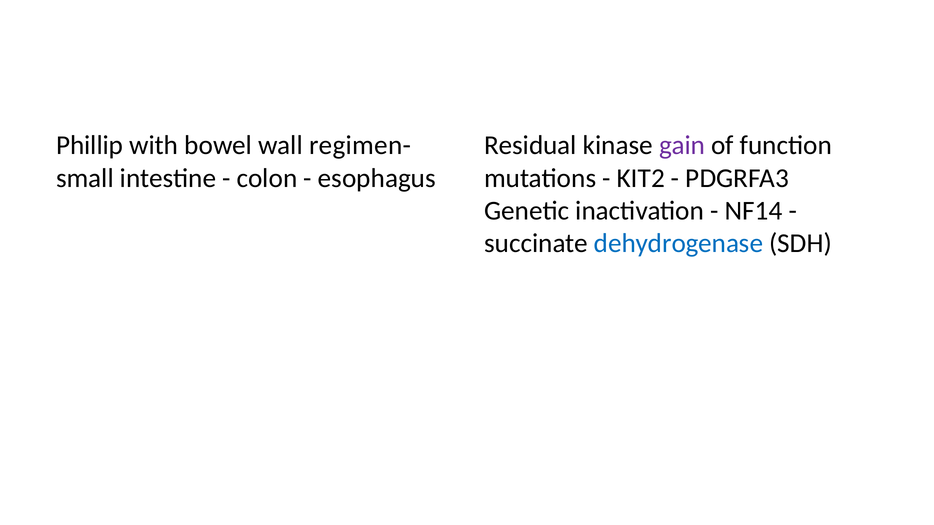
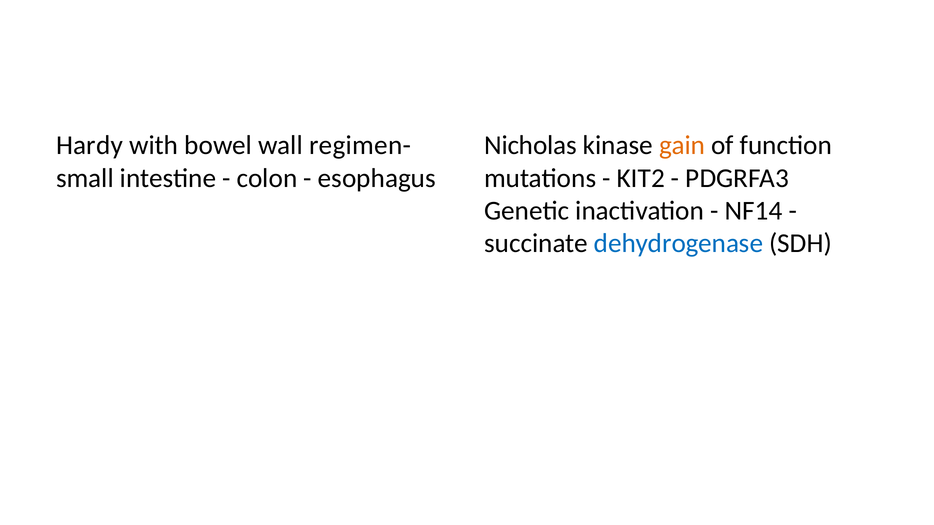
Phillip: Phillip -> Hardy
Residual: Residual -> Nicholas
gain colour: purple -> orange
